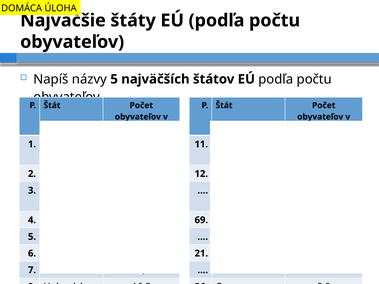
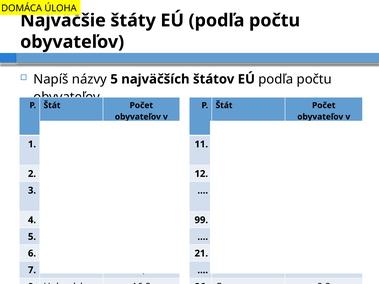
69: 69 -> 99
